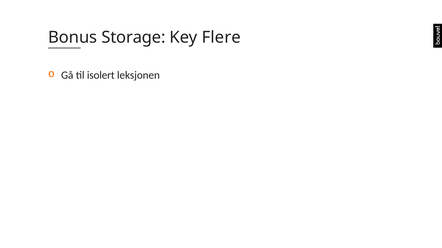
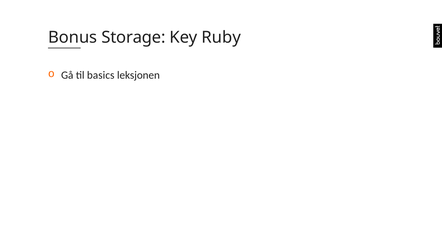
Flere: Flere -> Ruby
isolert: isolert -> basics
